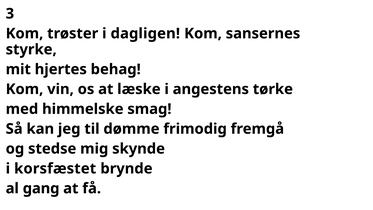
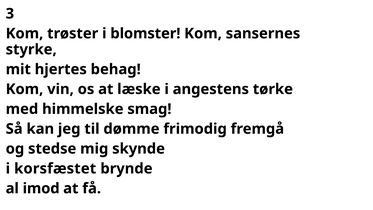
dagligen: dagligen -> blomster
gang: gang -> imod
